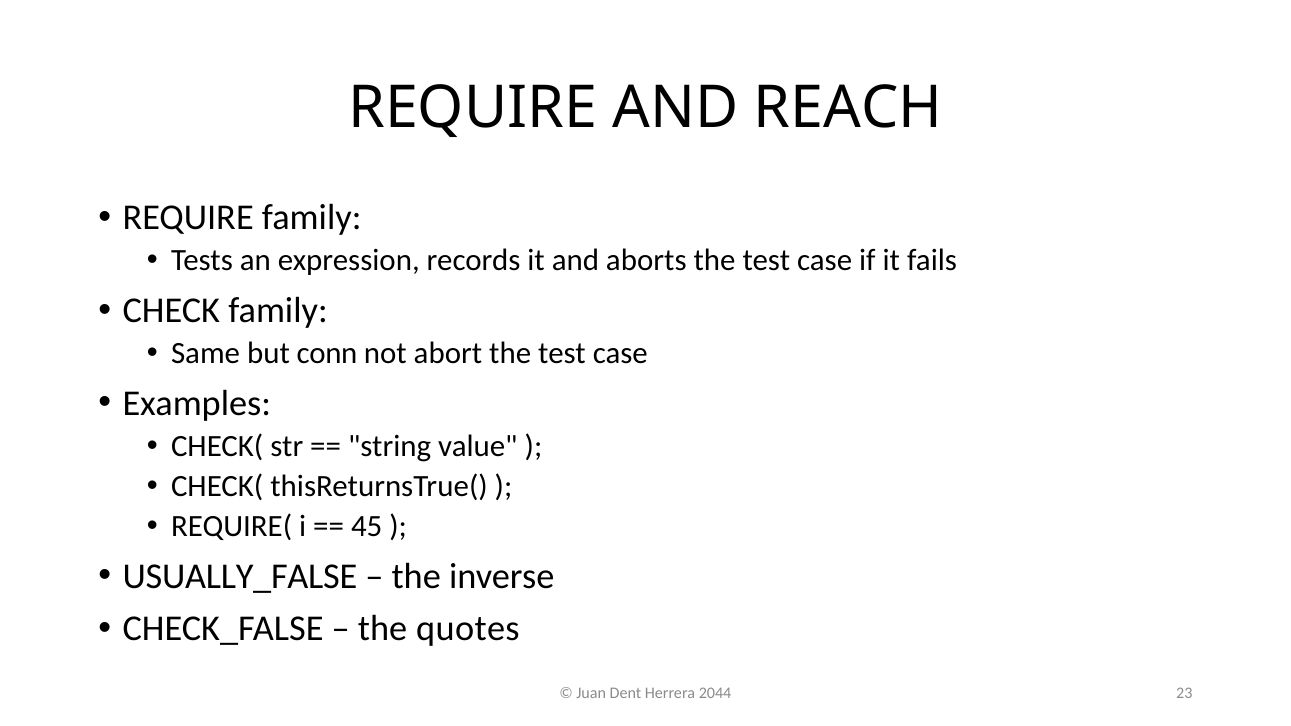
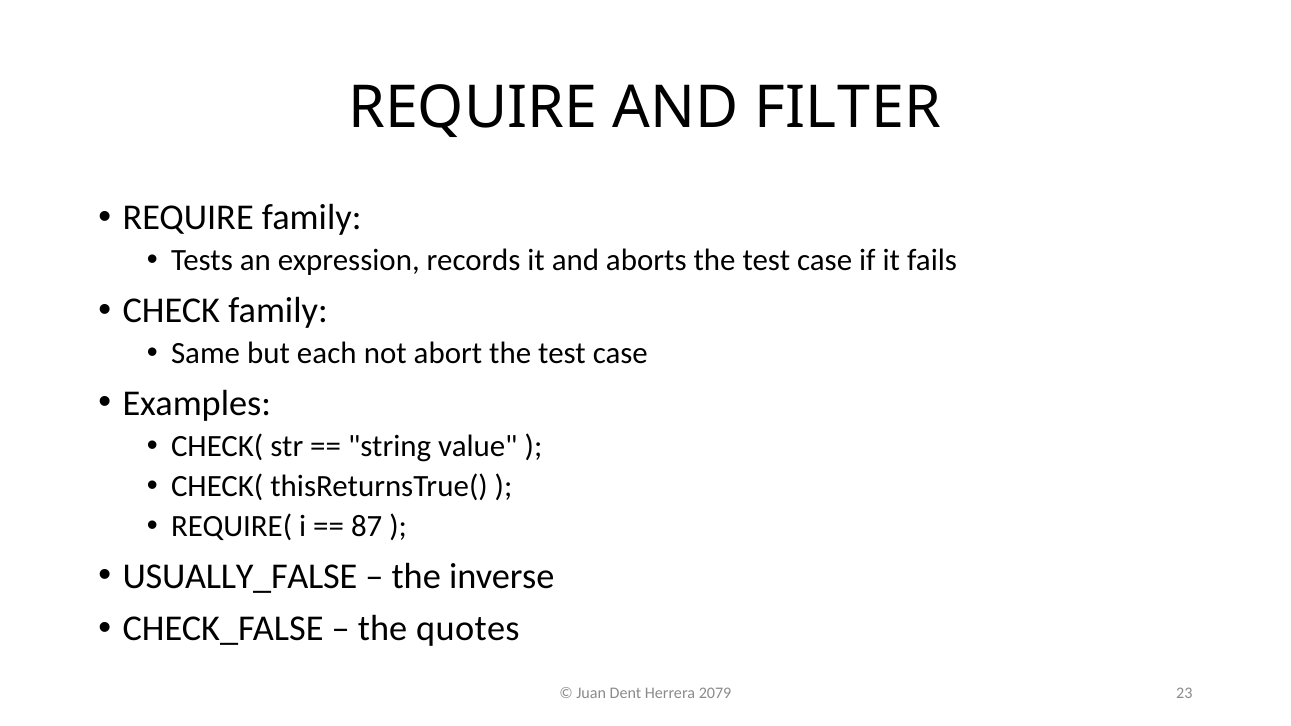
REACH: REACH -> FILTER
conn: conn -> each
45: 45 -> 87
2044: 2044 -> 2079
